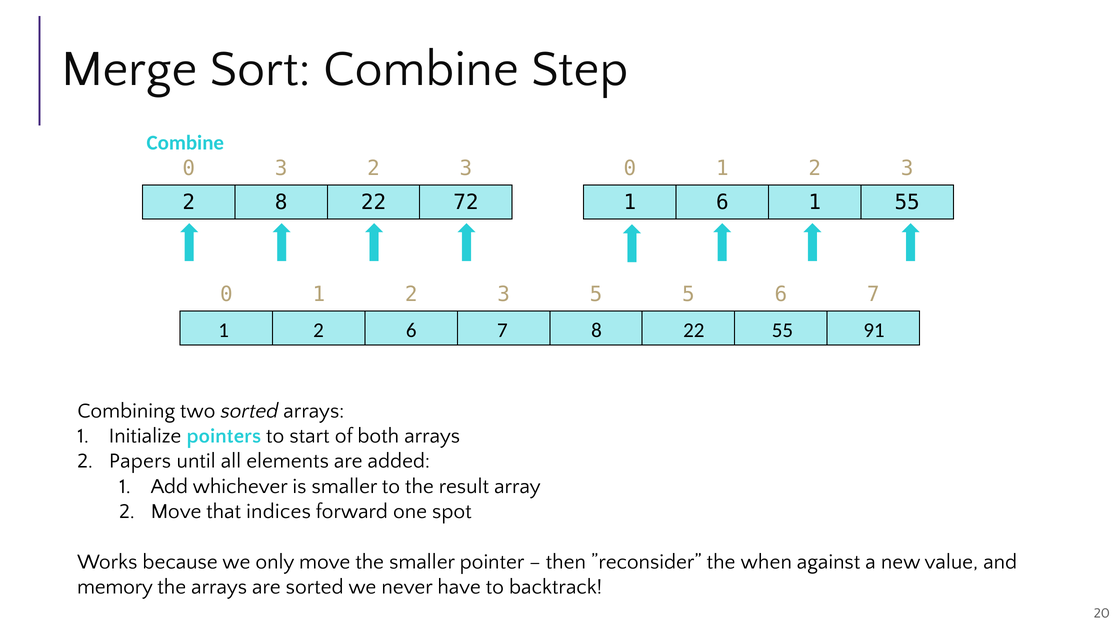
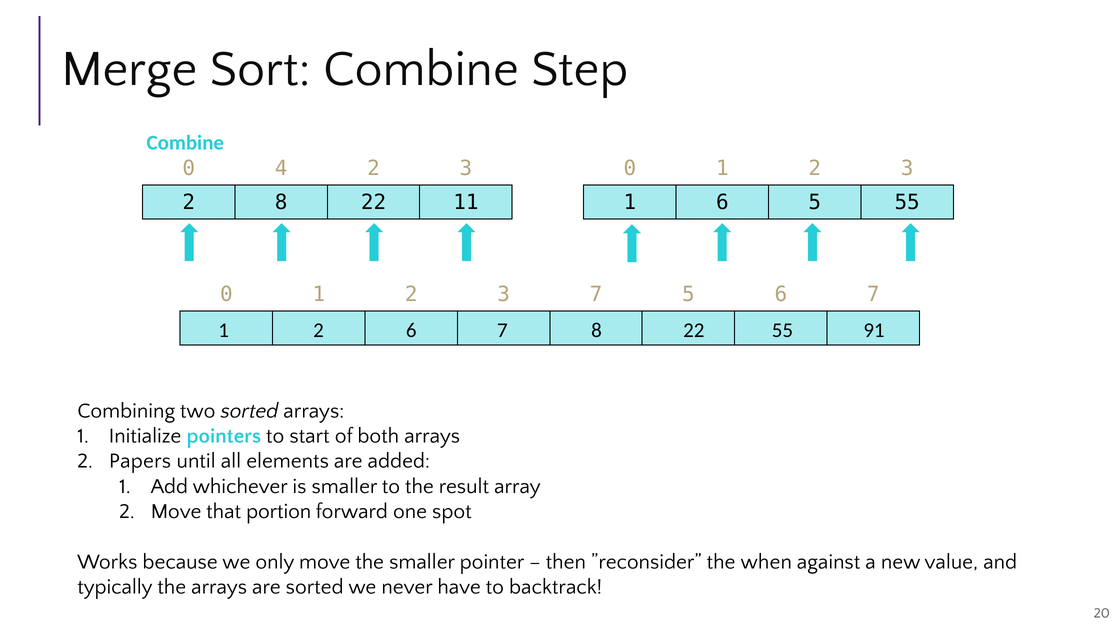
0 3: 3 -> 4
72: 72 -> 11
6 1: 1 -> 5
3 5: 5 -> 7
indices: indices -> portion
memory: memory -> typically
